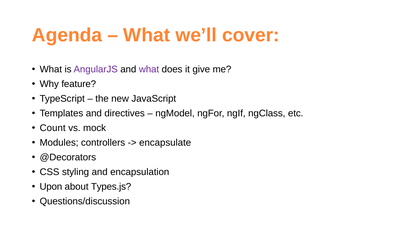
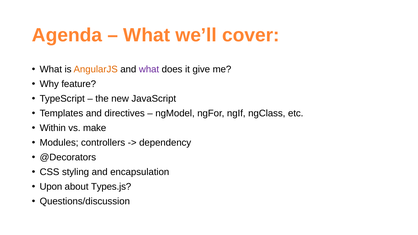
AngularJS colour: purple -> orange
Count: Count -> Within
mock: mock -> make
encapsulate: encapsulate -> dependency
